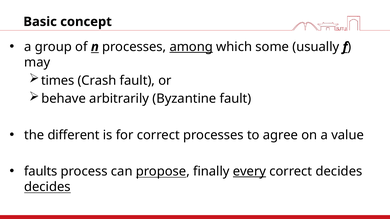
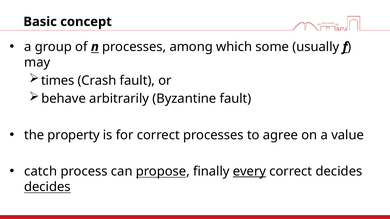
among underline: present -> none
different: different -> property
faults: faults -> catch
